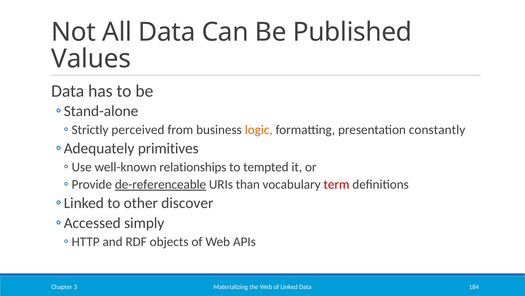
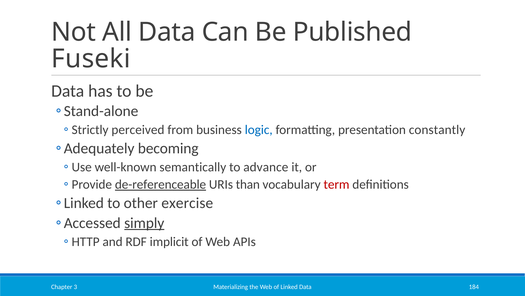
Values: Values -> Fuseki
logic colour: orange -> blue
primitives: primitives -> becoming
relationships: relationships -> semantically
tempted: tempted -> advance
discover: discover -> exercise
simply underline: none -> present
objects: objects -> implicit
